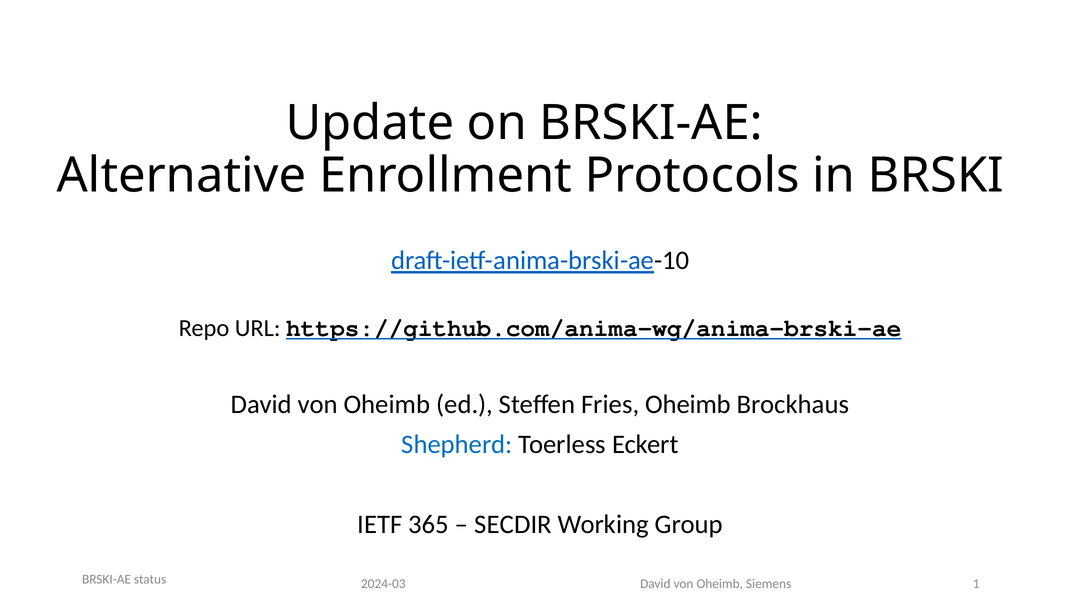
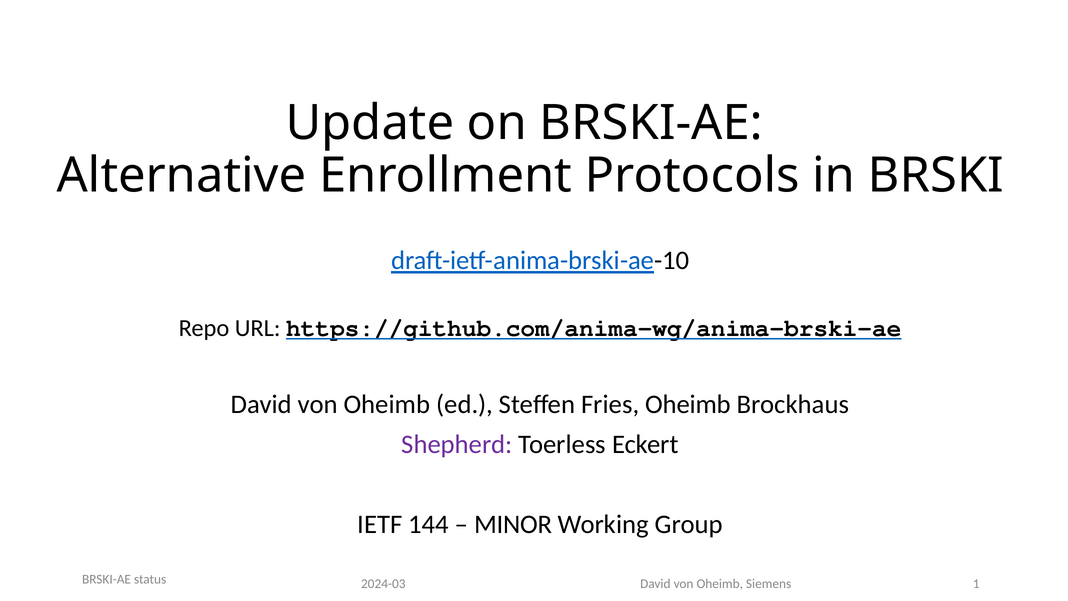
Shepherd colour: blue -> purple
365: 365 -> 144
SECDIR: SECDIR -> MINOR
